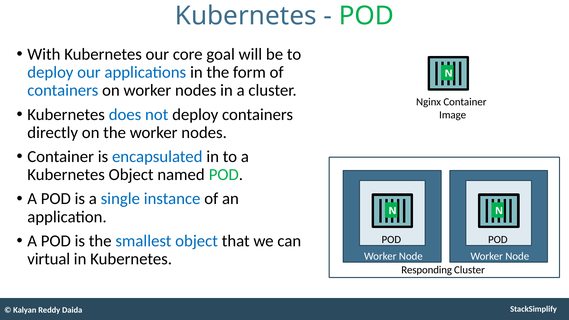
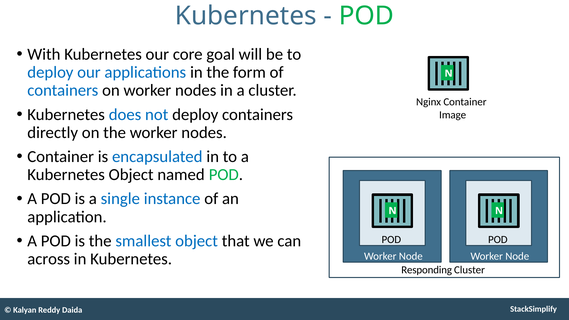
virtual: virtual -> across
